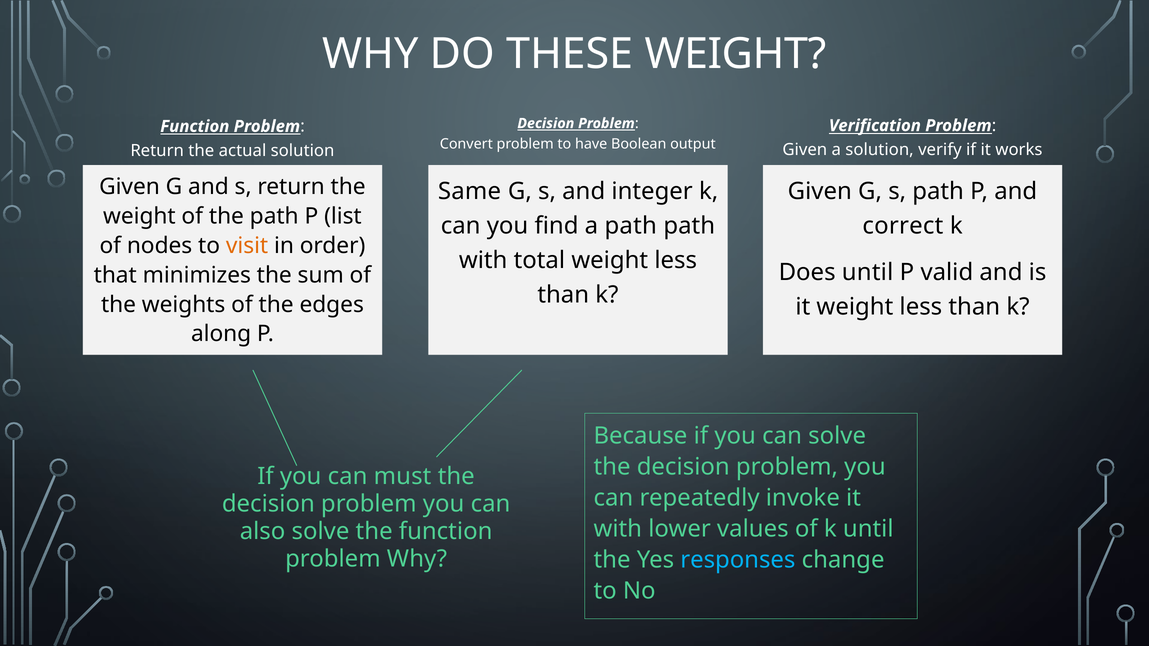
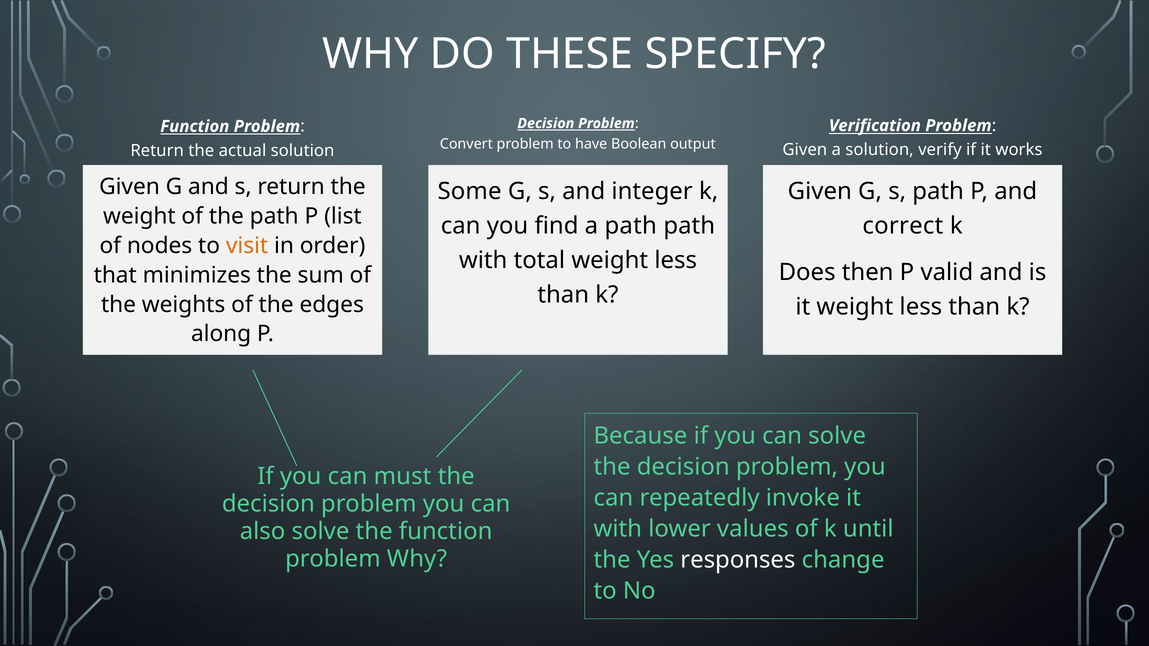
THESE WEIGHT: WEIGHT -> SPECIFY
Same: Same -> Some
Does until: until -> then
responses colour: light blue -> white
